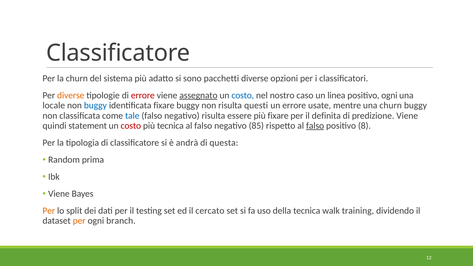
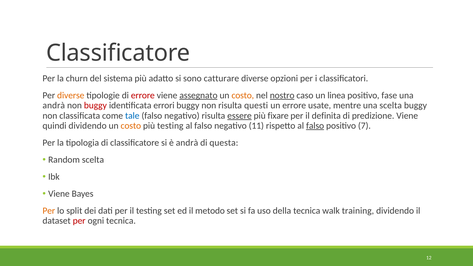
pacchetti: pacchetti -> catturare
costo at (243, 95) colour: blue -> orange
nostro underline: none -> present
positivo ogni: ogni -> fase
locale at (54, 106): locale -> andrà
buggy at (95, 106) colour: blue -> red
identificata fixare: fixare -> errori
una churn: churn -> scelta
essere underline: none -> present
quindi statement: statement -> dividendo
costo at (131, 126) colour: red -> orange
più tecnica: tecnica -> testing
85: 85 -> 11
8: 8 -> 7
Random prima: prima -> scelta
cercato: cercato -> metodo
per at (79, 221) colour: orange -> red
ogni branch: branch -> tecnica
